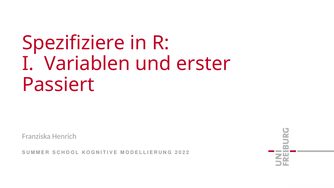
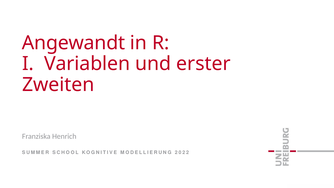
Spezifiziere: Spezifiziere -> Angewandt
Passiert: Passiert -> Zweiten
